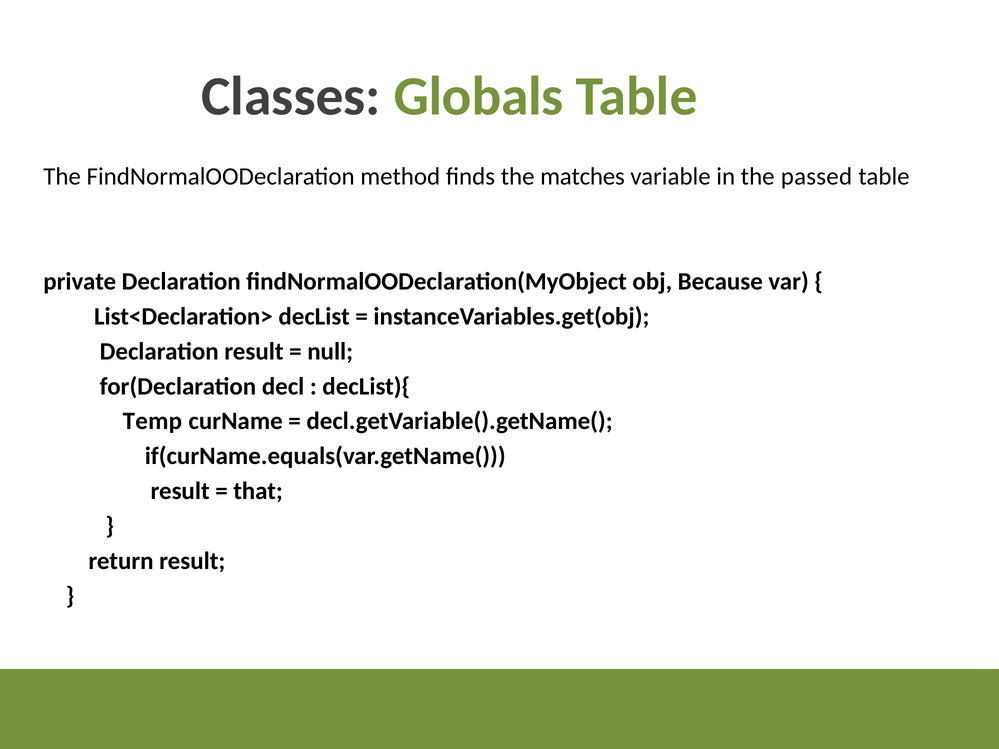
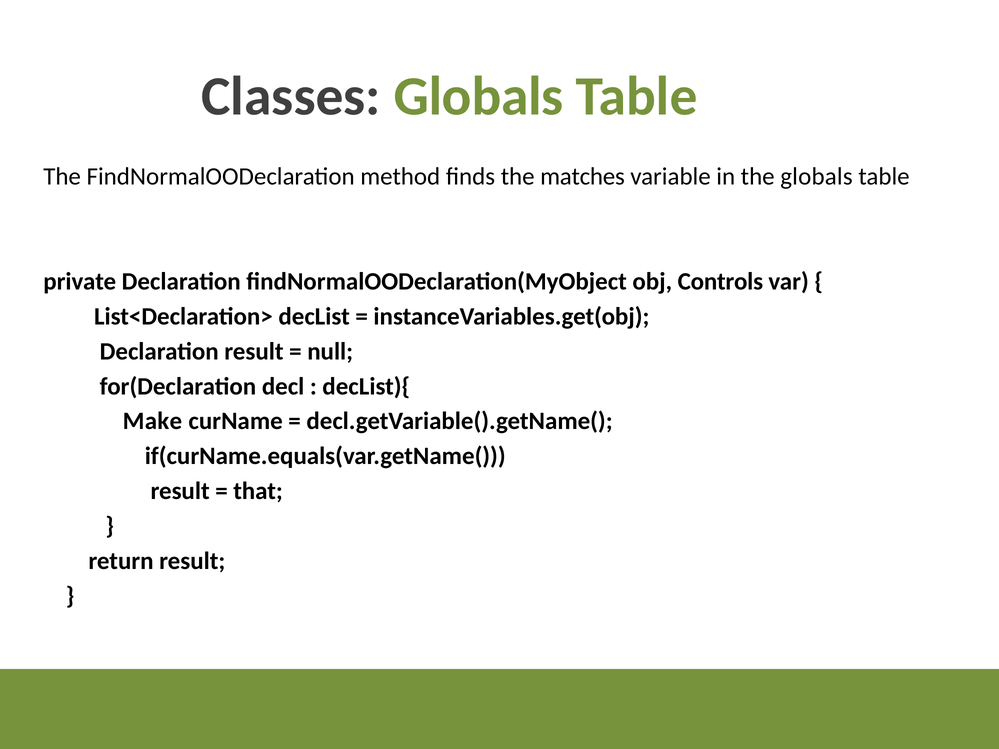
the passed: passed -> globals
Because: Because -> Controls
Temp: Temp -> Make
